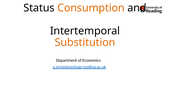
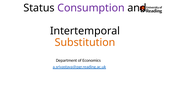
Consumption colour: orange -> purple
